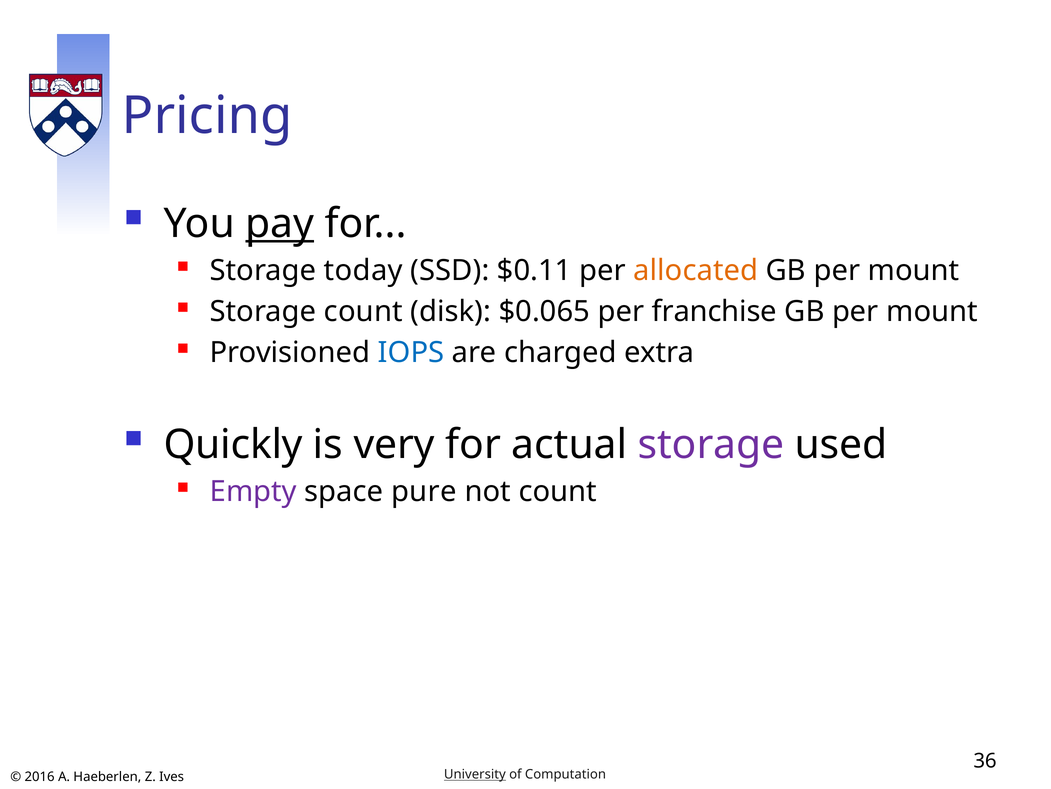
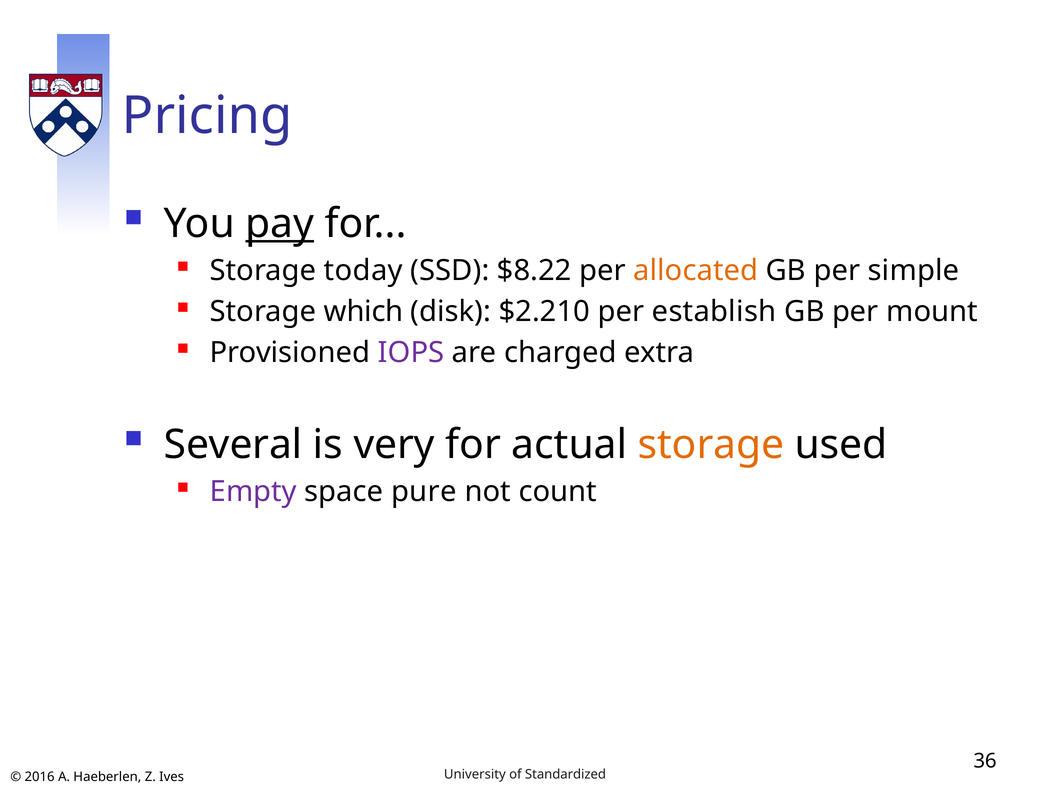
$0.11: $0.11 -> $8.22
mount at (914, 270): mount -> simple
Storage count: count -> which
$0.065: $0.065 -> $2.210
franchise: franchise -> establish
IOPS colour: blue -> purple
Quickly: Quickly -> Several
storage at (711, 444) colour: purple -> orange
University underline: present -> none
Computation: Computation -> Standardized
